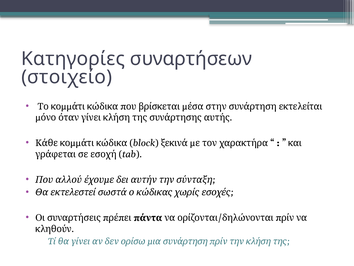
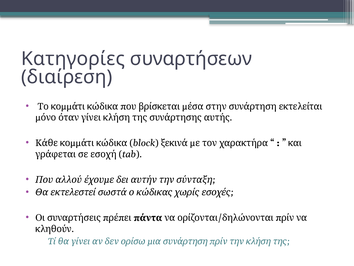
στοιχείο: στοιχείο -> διαίρεση
